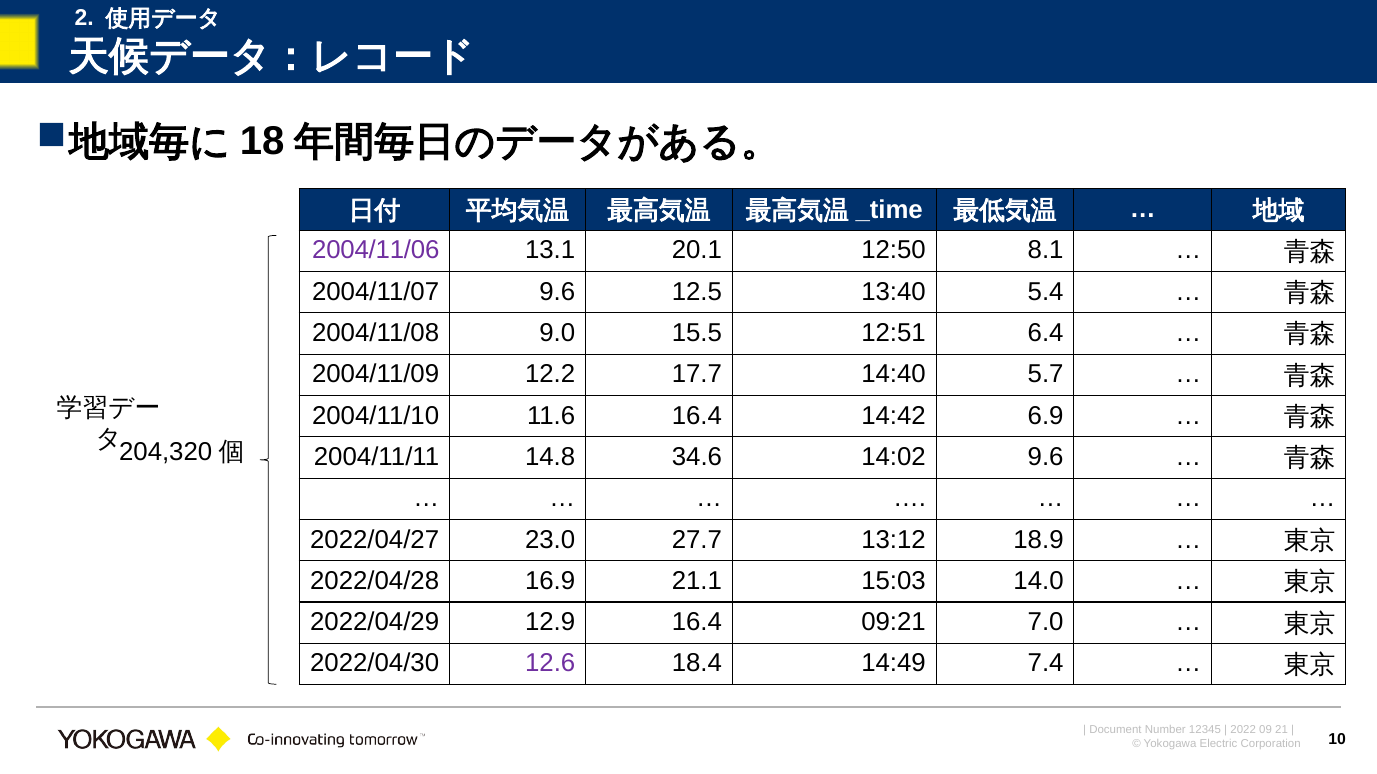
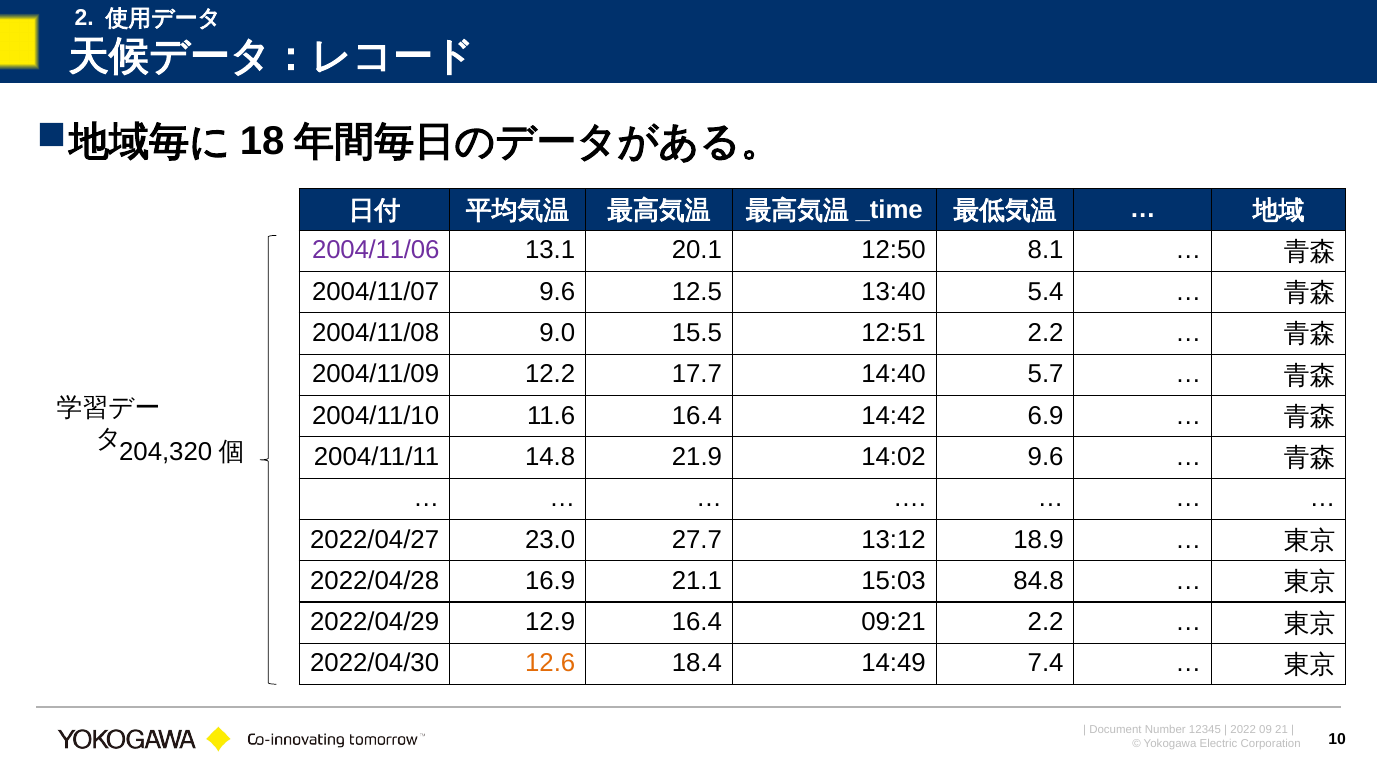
12:51 6.4: 6.4 -> 2.2
34.6: 34.6 -> 21.9
14.0: 14.0 -> 84.8
09:21 7.0: 7.0 -> 2.2
12.6 colour: purple -> orange
